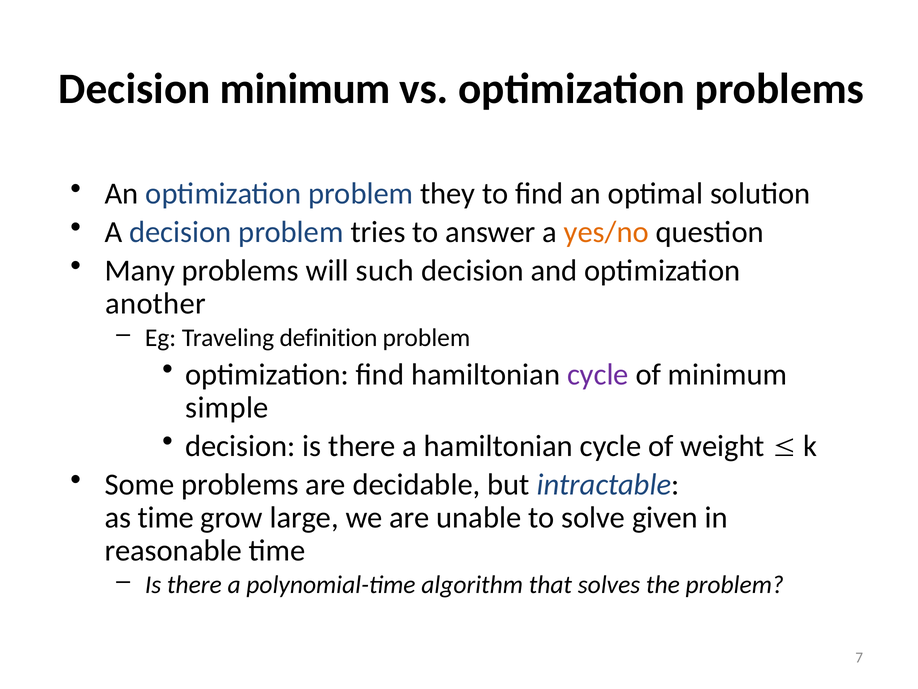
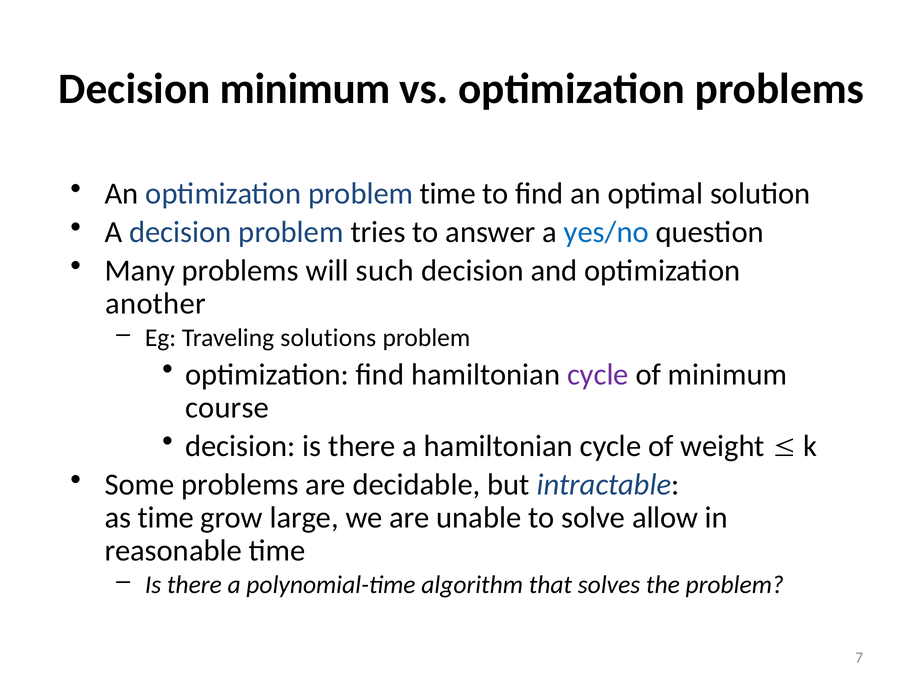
problem they: they -> time
yes/no colour: orange -> blue
definition: definition -> solutions
simple: simple -> course
given: given -> allow
